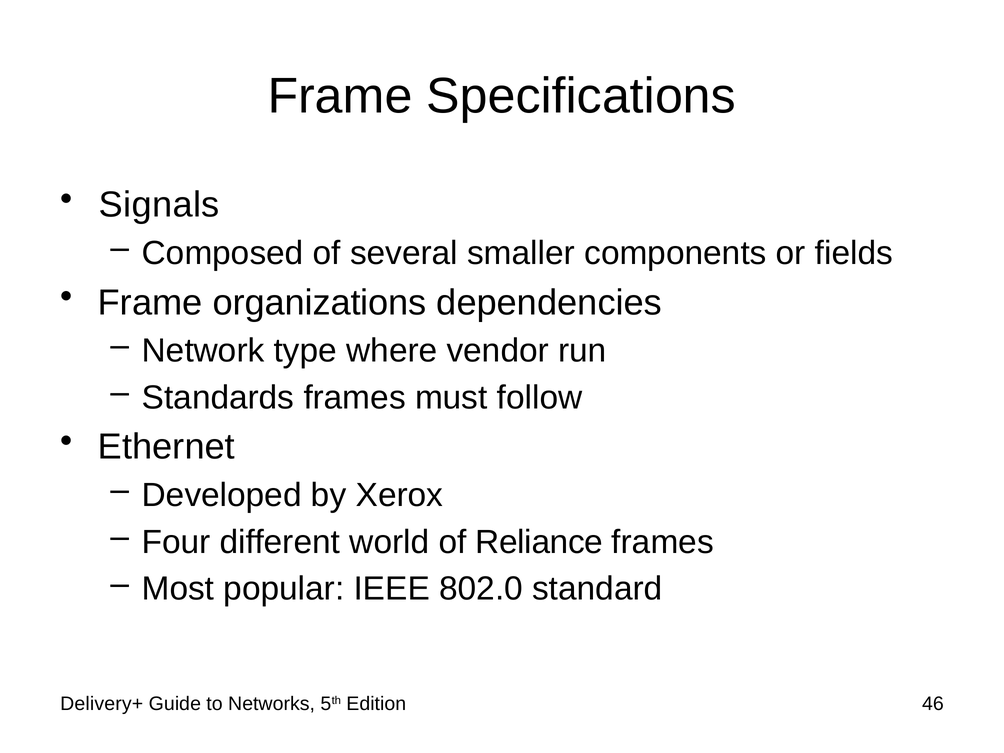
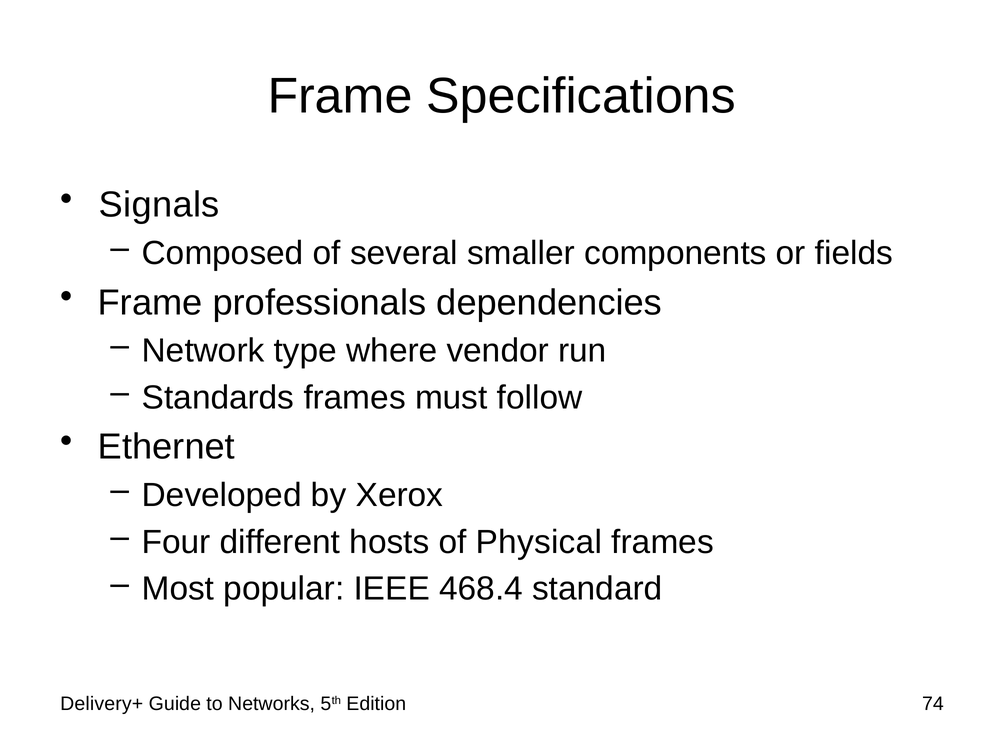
organizations: organizations -> professionals
world: world -> hosts
Reliance: Reliance -> Physical
802.0: 802.0 -> 468.4
46: 46 -> 74
